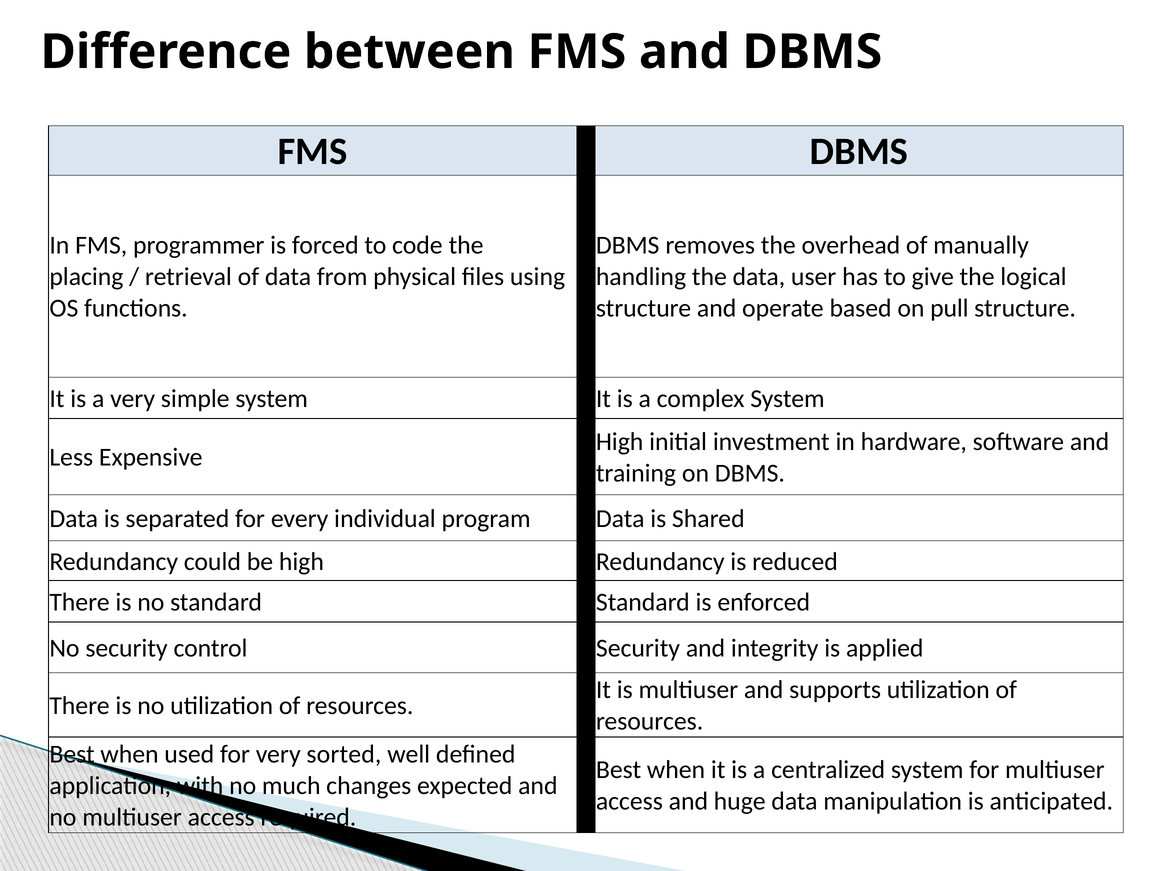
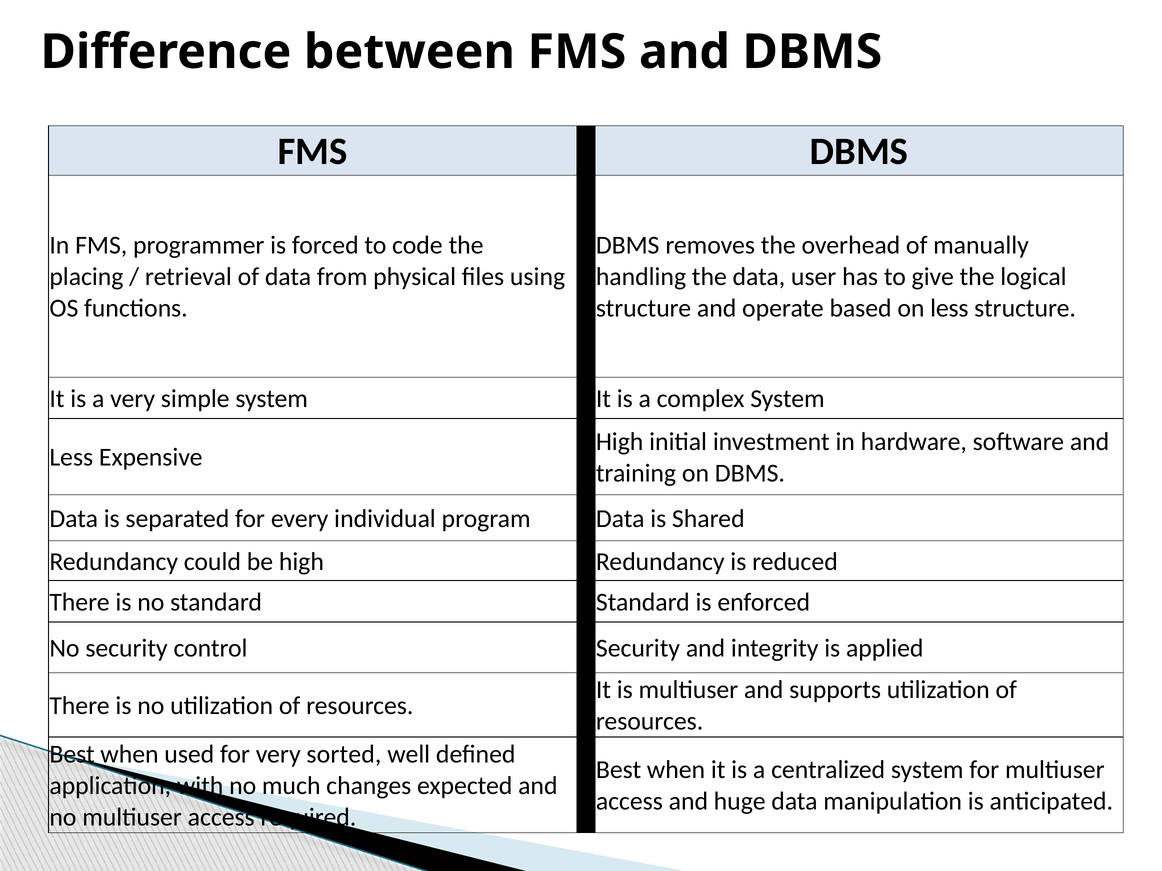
on pull: pull -> less
